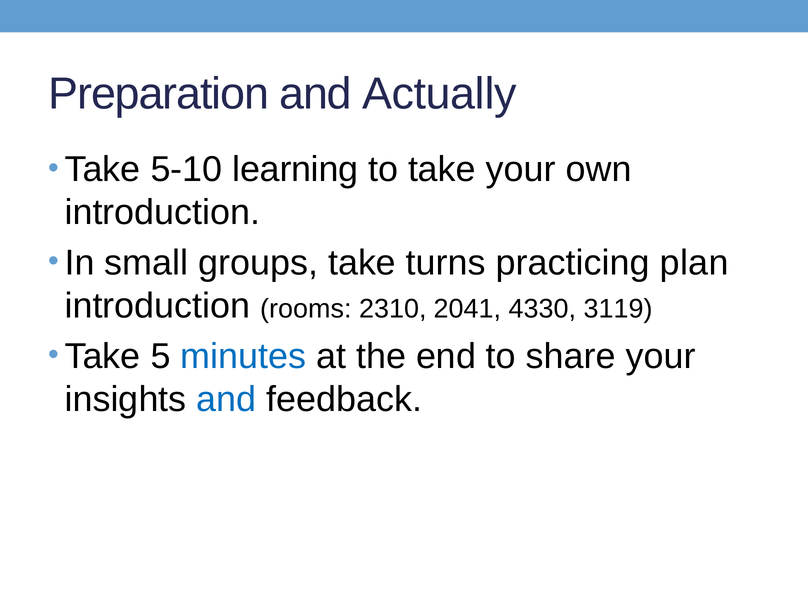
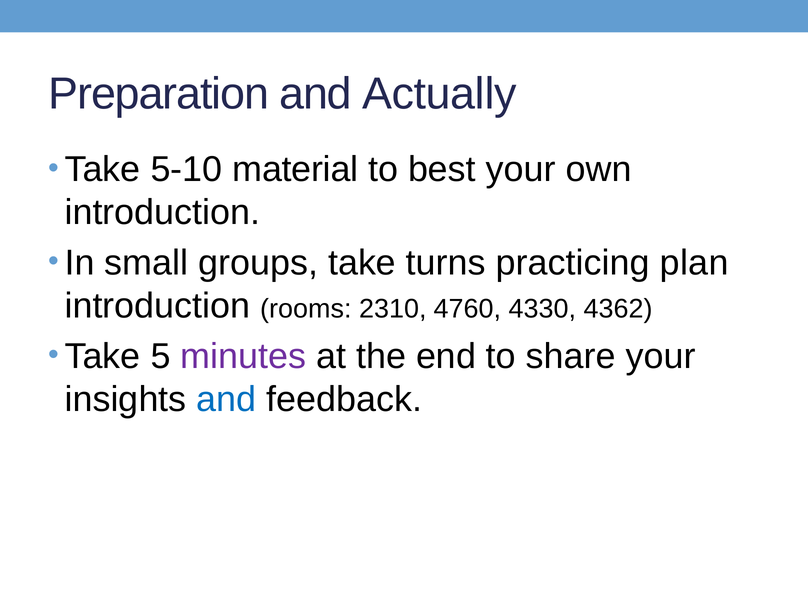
learning: learning -> material
to take: take -> best
2041: 2041 -> 4760
3119: 3119 -> 4362
minutes colour: blue -> purple
